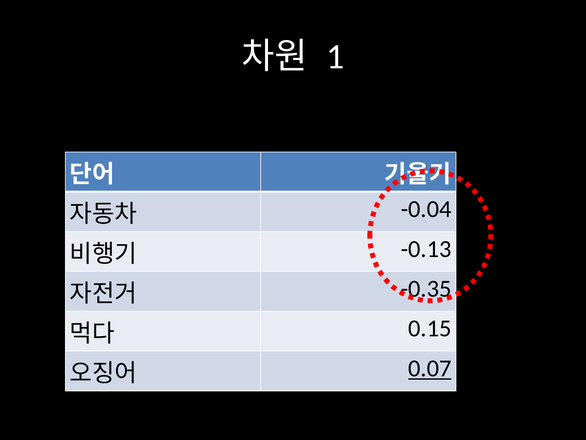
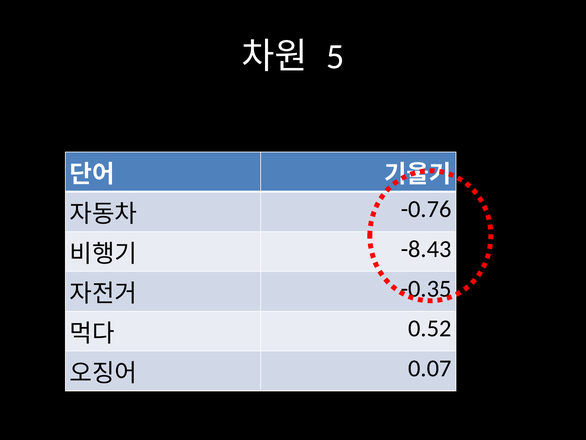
1: 1 -> 5
-0.04: -0.04 -> -0.76
-0.13: -0.13 -> -8.43
0.15: 0.15 -> 0.52
0.07 underline: present -> none
